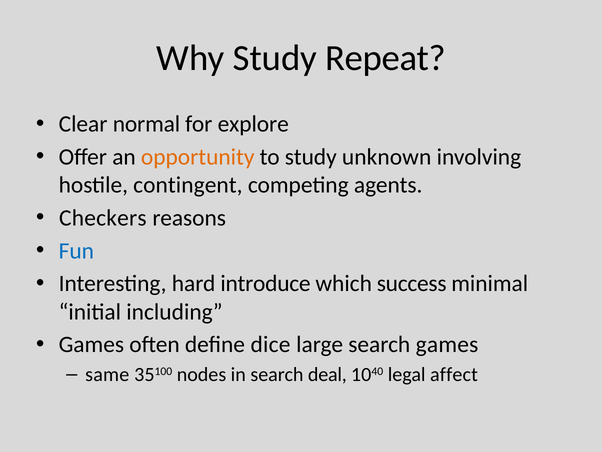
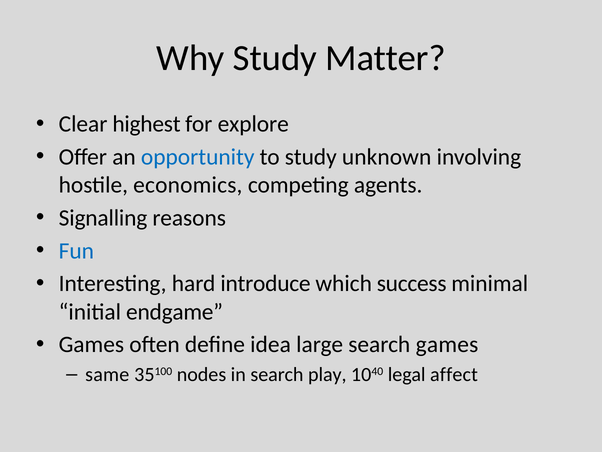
Repeat: Repeat -> Matter
normal: normal -> highest
opportunity colour: orange -> blue
contingent: contingent -> economics
Checkers: Checkers -> Signalling
including: including -> endgame
dice: dice -> idea
deal: deal -> play
